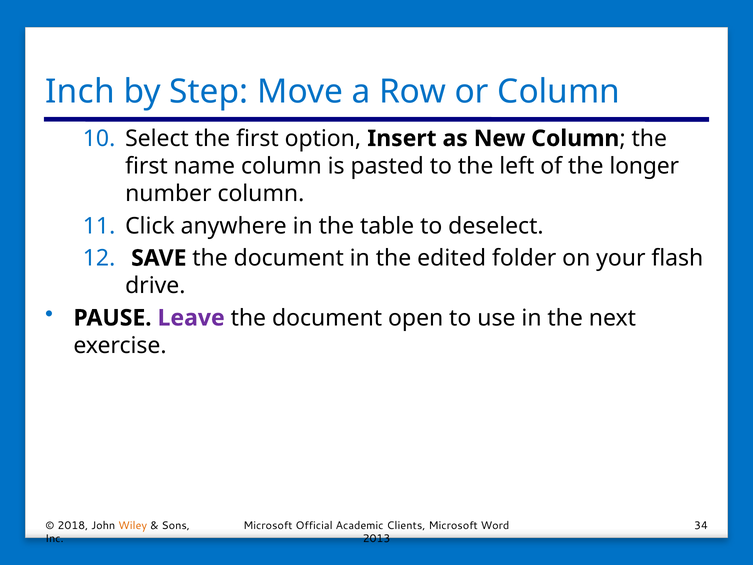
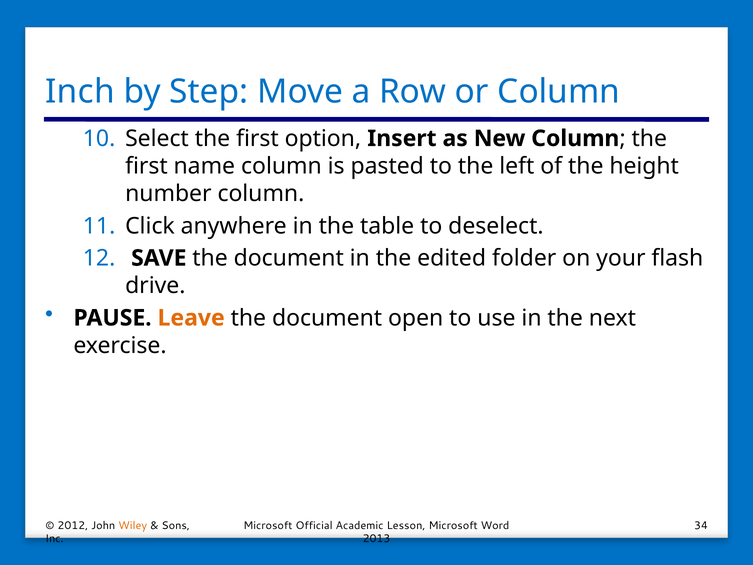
longer: longer -> height
Leave colour: purple -> orange
2018: 2018 -> 2012
Clients: Clients -> Lesson
